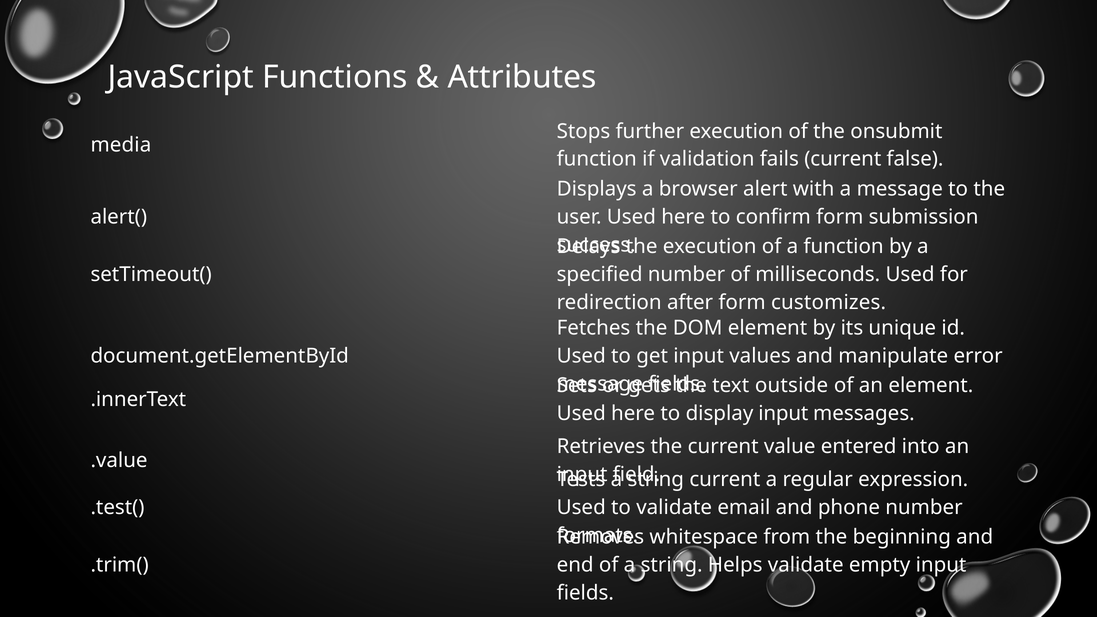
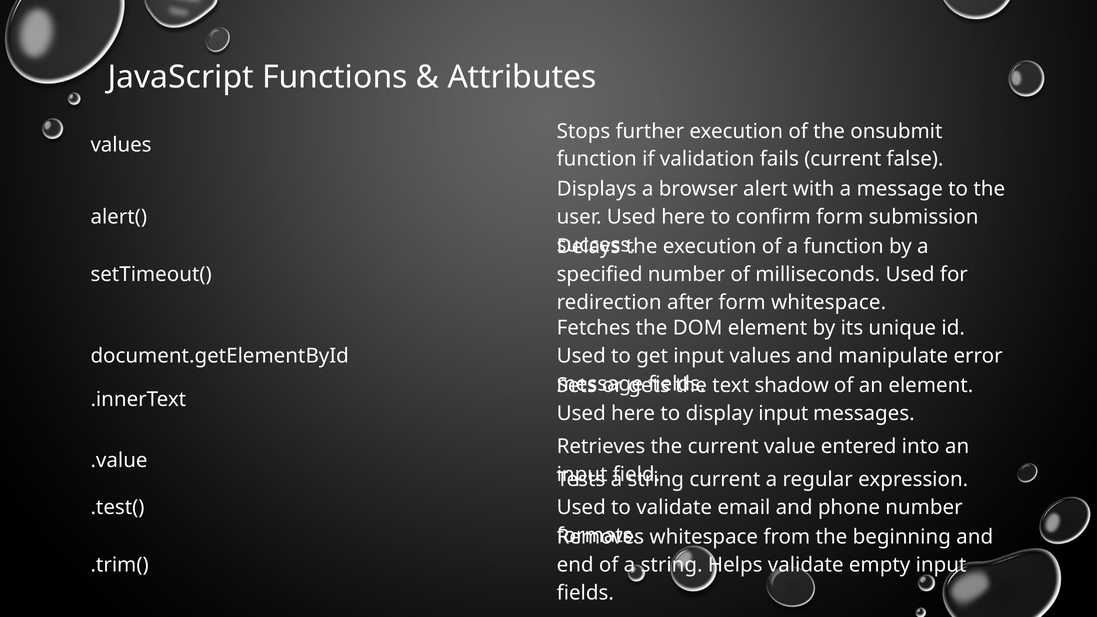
media at (121, 145): media -> values
form customizes: customizes -> whitespace
outside: outside -> shadow
